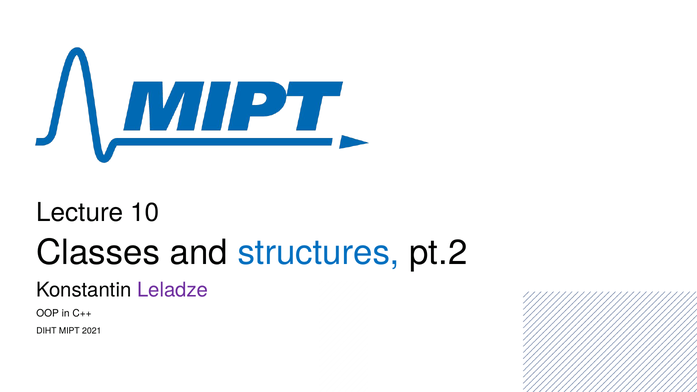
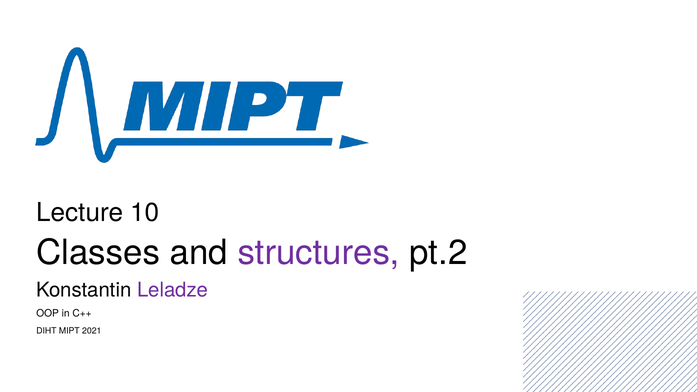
structures colour: blue -> purple
